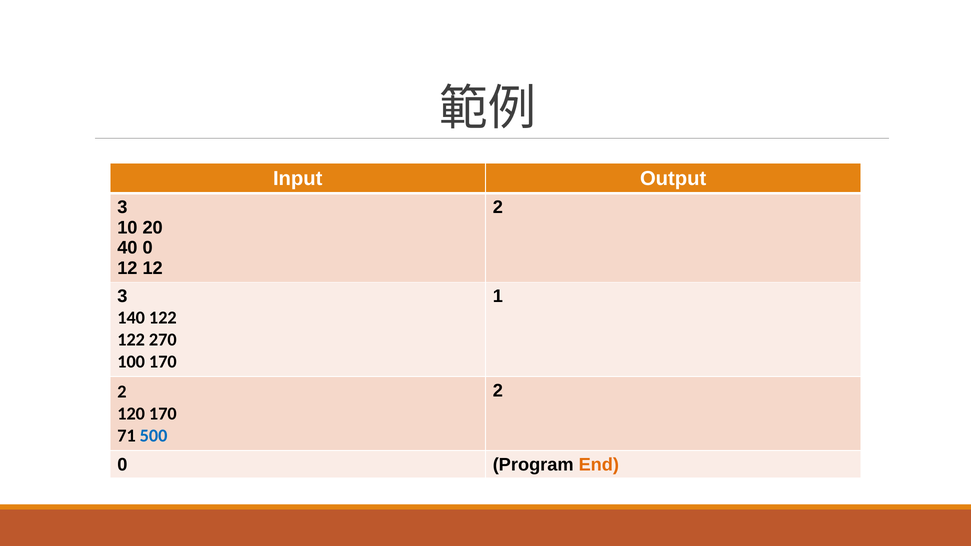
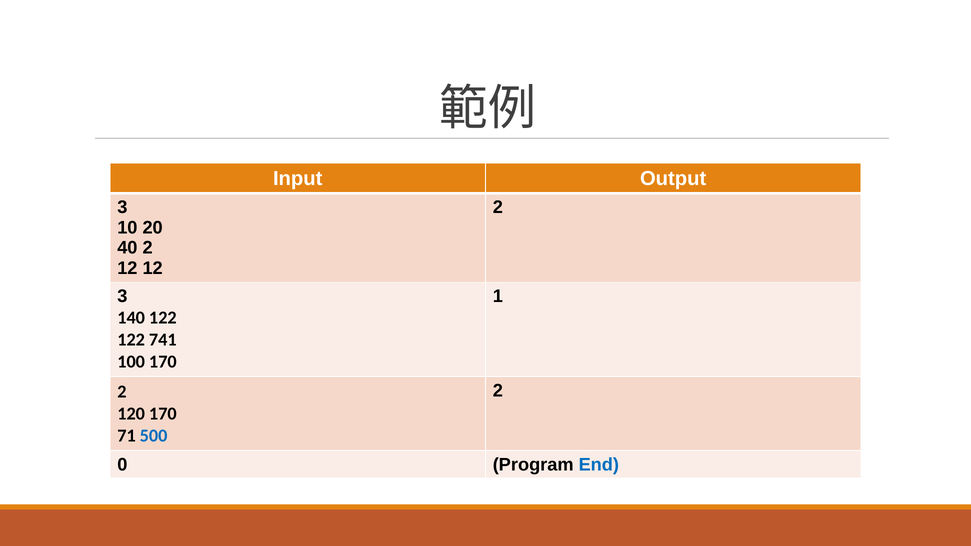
40 0: 0 -> 2
270: 270 -> 741
End colour: orange -> blue
